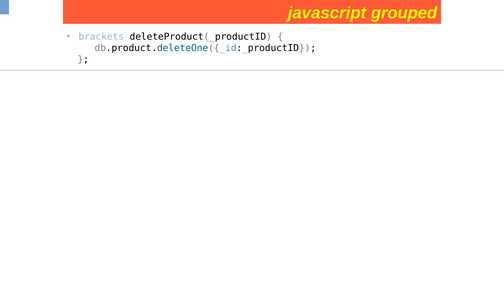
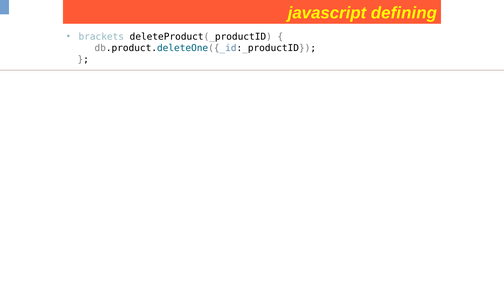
grouped: grouped -> defining
